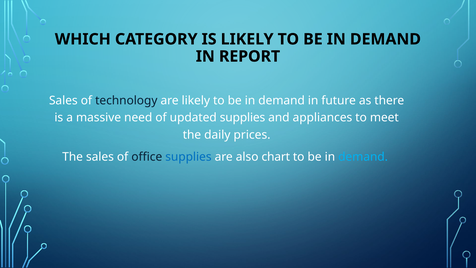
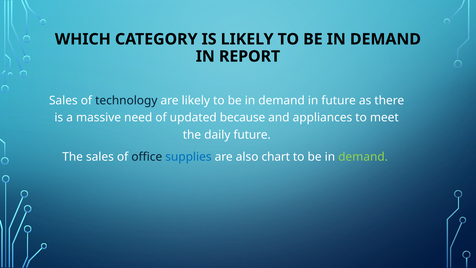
updated supplies: supplies -> because
daily prices: prices -> future
demand at (363, 157) colour: light blue -> light green
